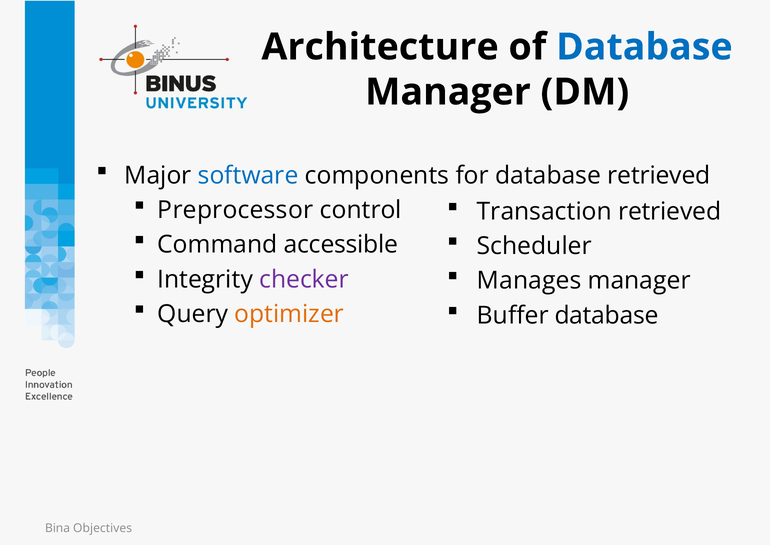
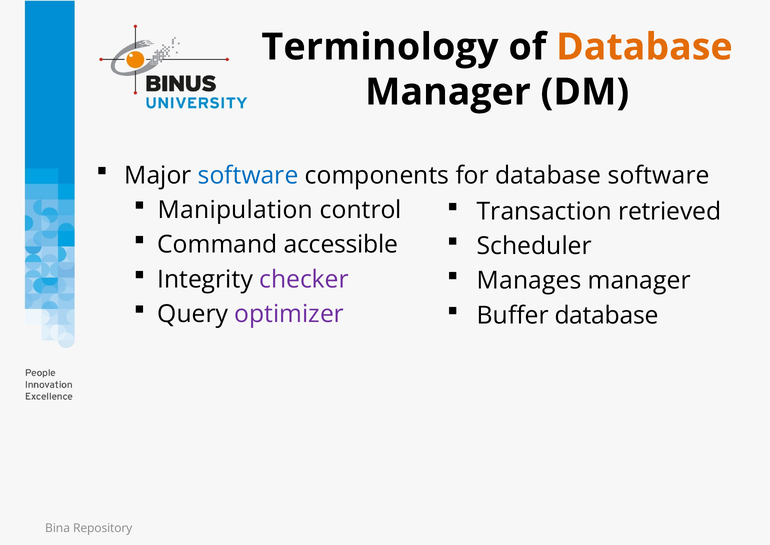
Architecture: Architecture -> Terminology
Database at (644, 47) colour: blue -> orange
database retrieved: retrieved -> software
Preprocessor: Preprocessor -> Manipulation
optimizer colour: orange -> purple
Objectives: Objectives -> Repository
